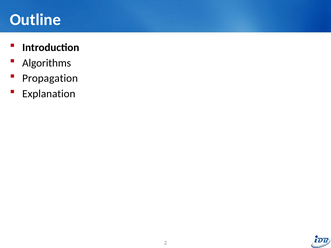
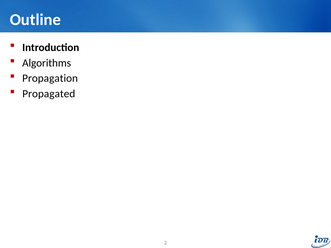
Explanation: Explanation -> Propagated
